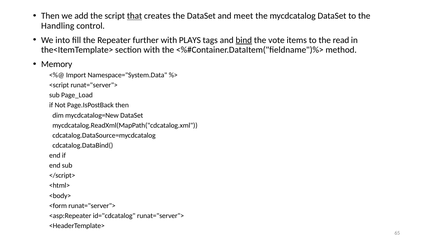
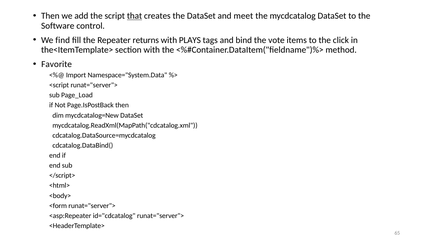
Handling: Handling -> Software
into: into -> find
further: further -> returns
bind underline: present -> none
read: read -> click
Memory: Memory -> Favorite
